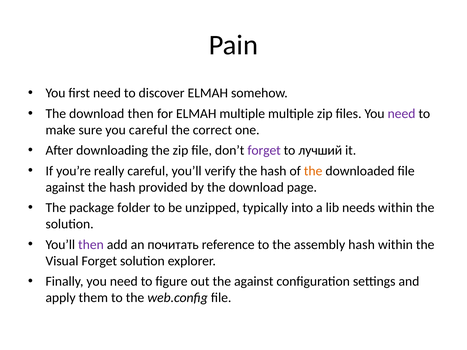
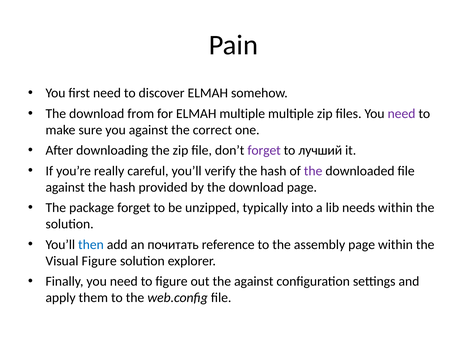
download then: then -> from
you careful: careful -> against
the at (313, 171) colour: orange -> purple
package folder: folder -> forget
then at (91, 245) colour: purple -> blue
assembly hash: hash -> page
Visual Forget: Forget -> Figure
